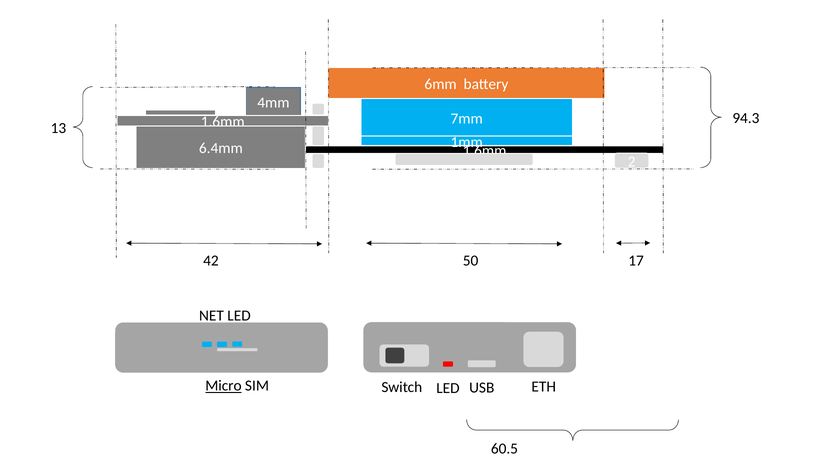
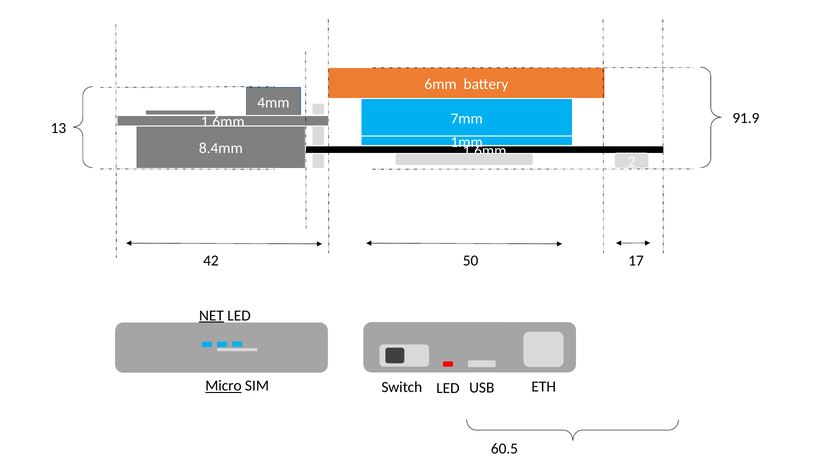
94.3: 94.3 -> 91.9
6.4mm: 6.4mm -> 8.4mm
NET underline: none -> present
